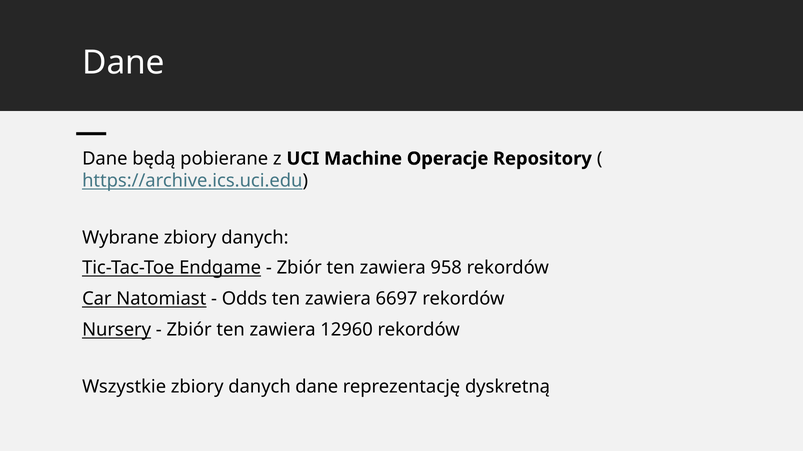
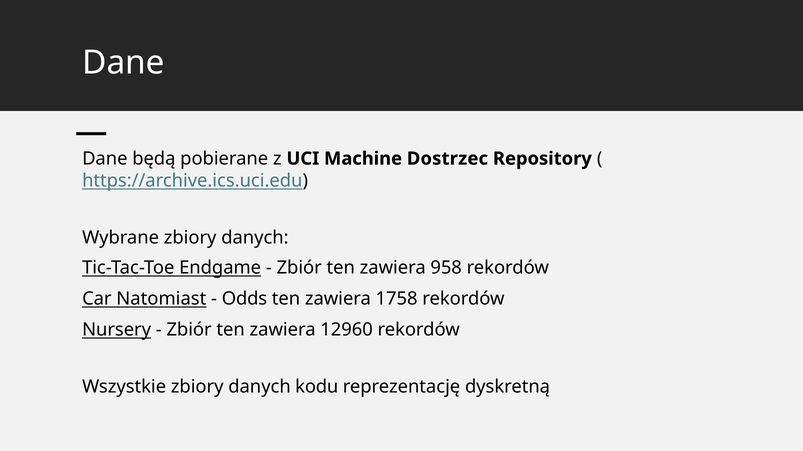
Operacje: Operacje -> Dostrzec
6697: 6697 -> 1758
danych dane: dane -> kodu
